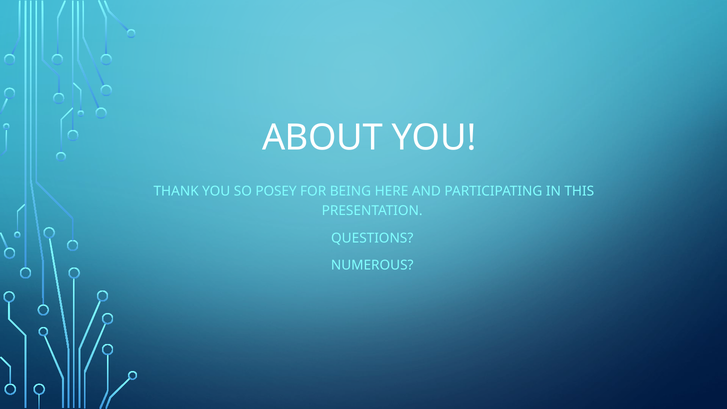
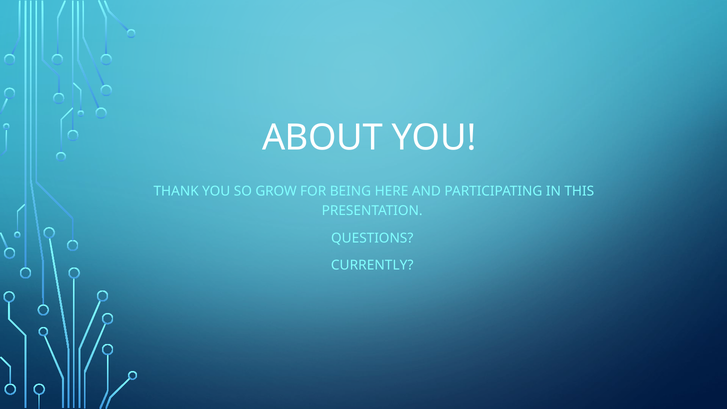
POSEY: POSEY -> GROW
NUMEROUS: NUMEROUS -> CURRENTLY
